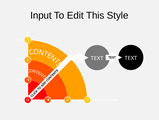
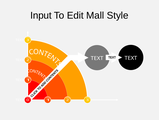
This: This -> Mall
